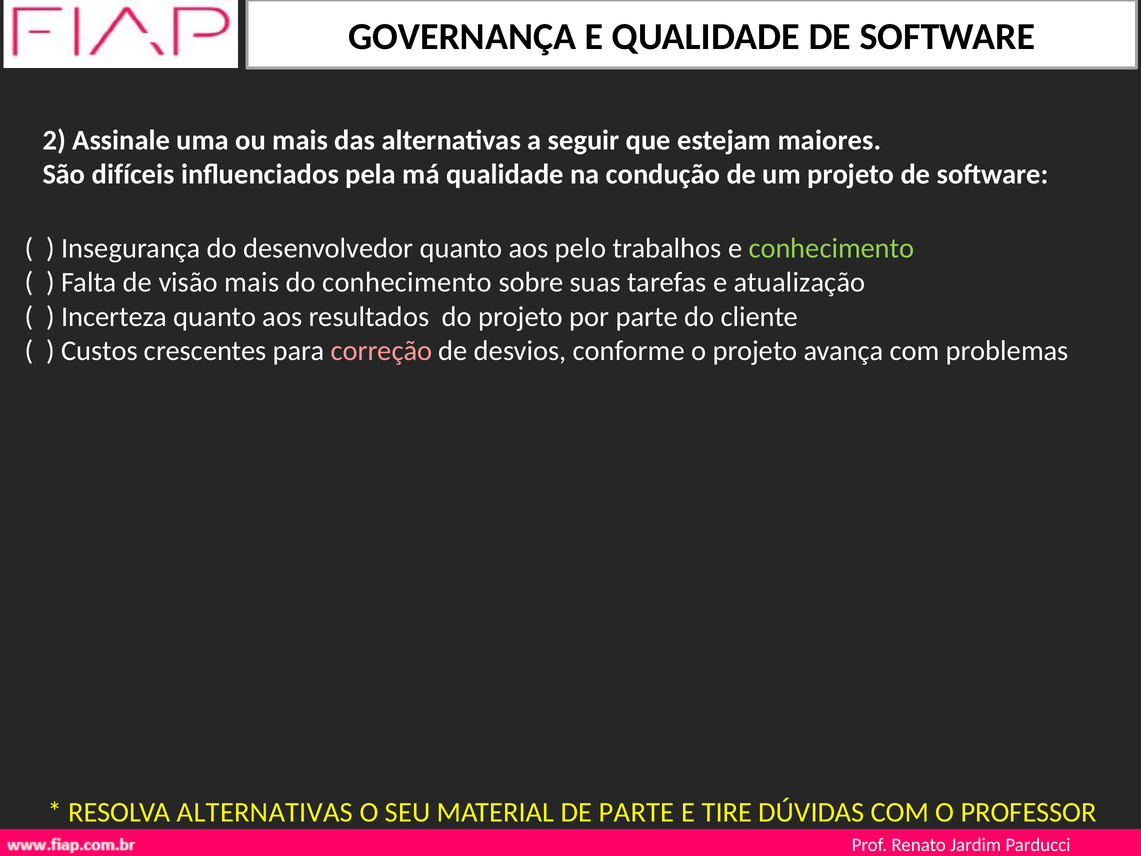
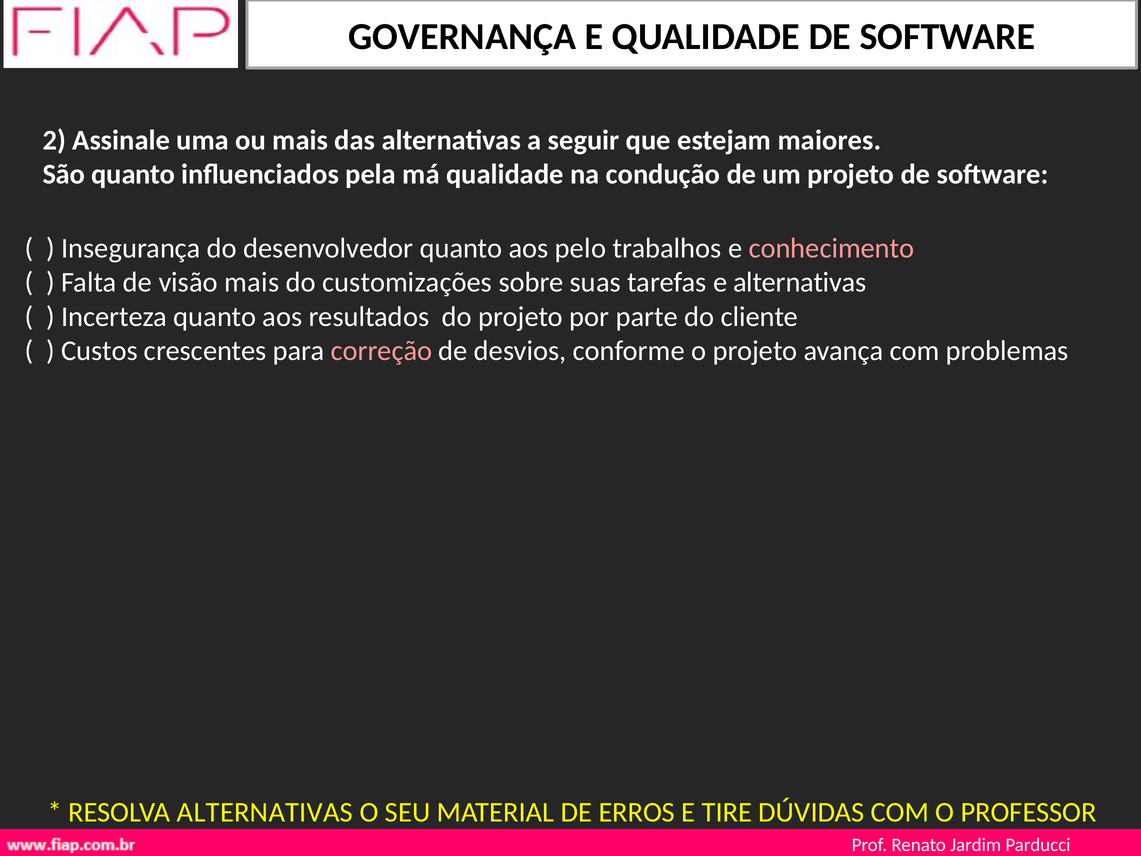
São difíceis: difíceis -> quanto
conhecimento at (831, 248) colour: light green -> pink
do conhecimento: conhecimento -> customizações
e atualização: atualização -> alternativas
DE PARTE: PARTE -> ERROS
